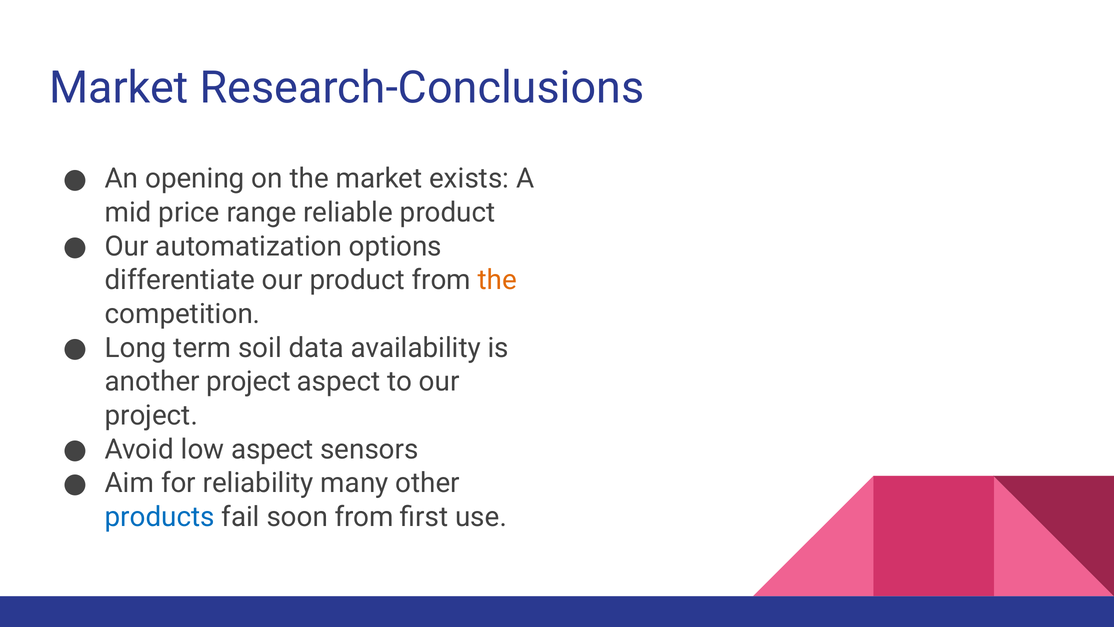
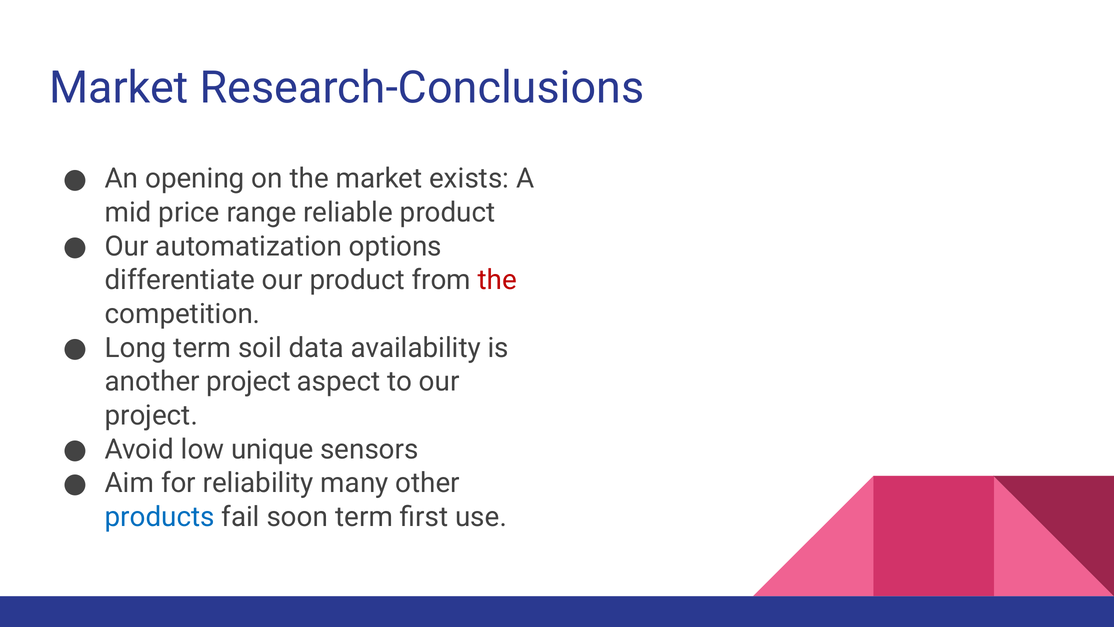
the at (497, 280) colour: orange -> red
low aspect: aspect -> unique
soon from: from -> term
